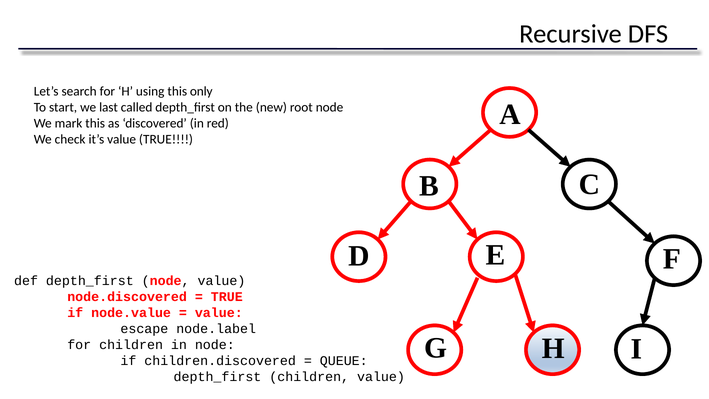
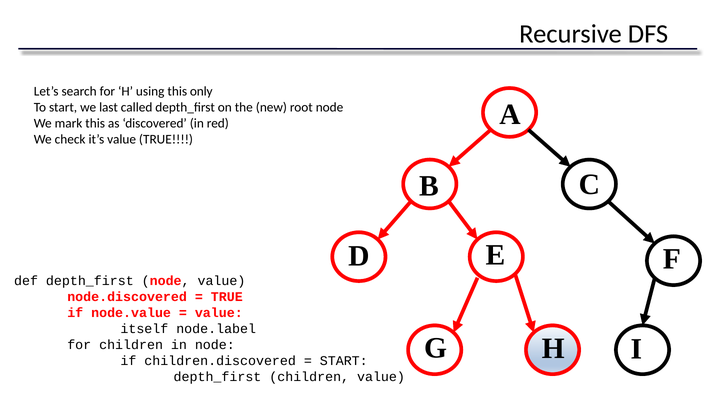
escape: escape -> itself
QUEUE at (344, 361): QUEUE -> START
